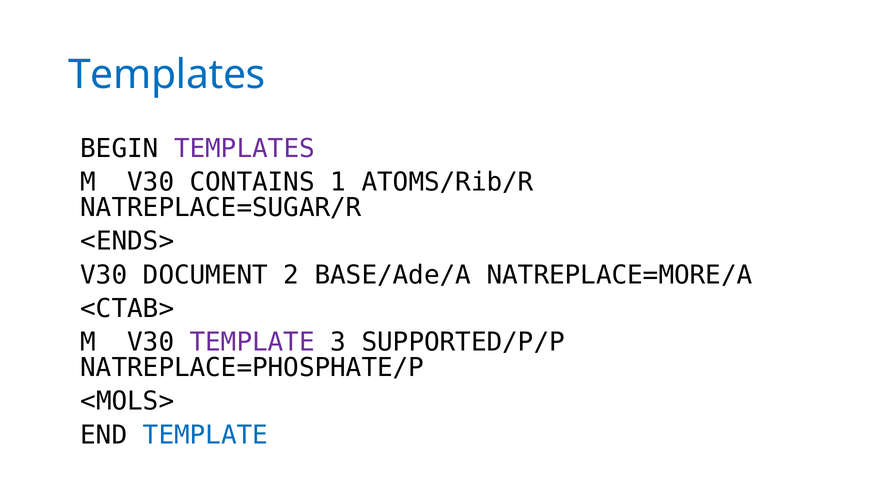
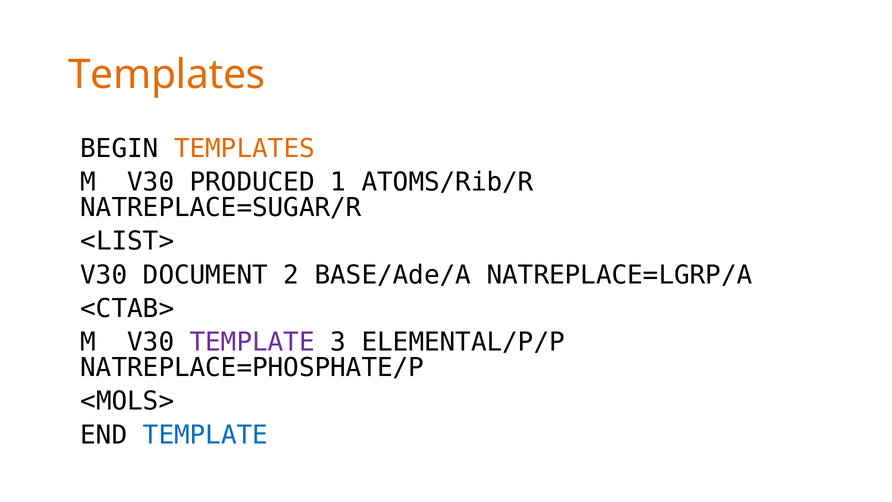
Templates at (167, 75) colour: blue -> orange
TEMPLATES at (244, 149) colour: purple -> orange
CONTAINS: CONTAINS -> PRODUCED
<ENDS>: <ENDS> -> <LIST>
NATREPLACE=MORE/A: NATREPLACE=MORE/A -> NATREPLACE=LGRP/A
SUPPORTED/P/P: SUPPORTED/P/P -> ELEMENTAL/P/P
